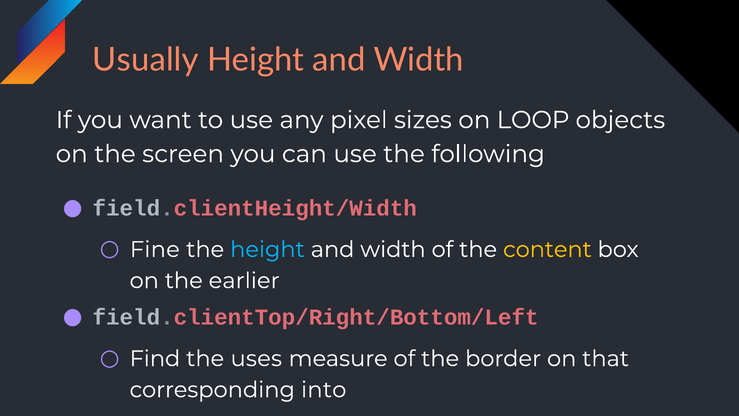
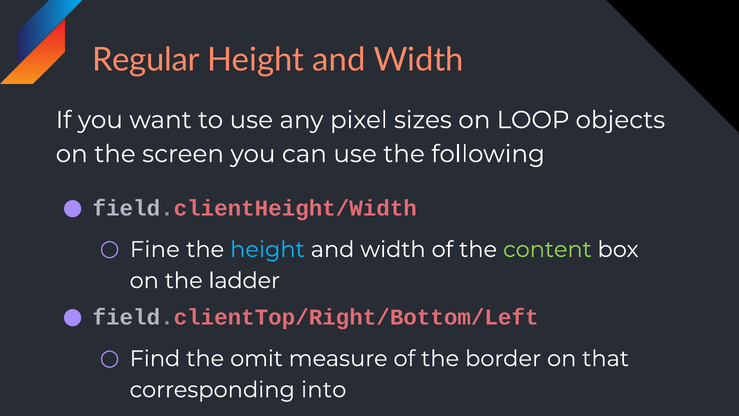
Usually: Usually -> Regular
content colour: yellow -> light green
earlier: earlier -> ladder
uses: uses -> omit
